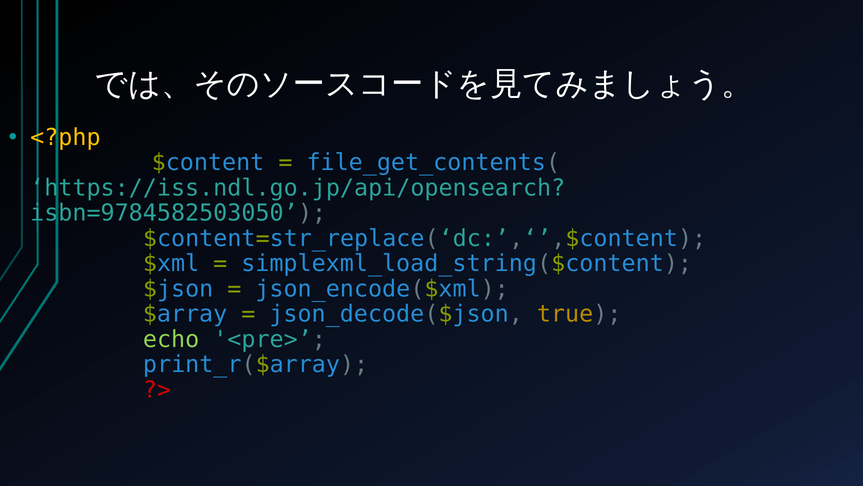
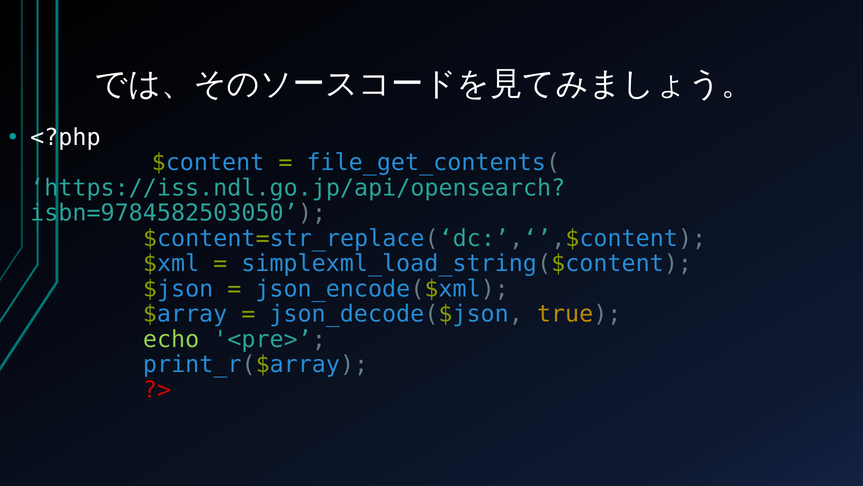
<?php colour: yellow -> white
